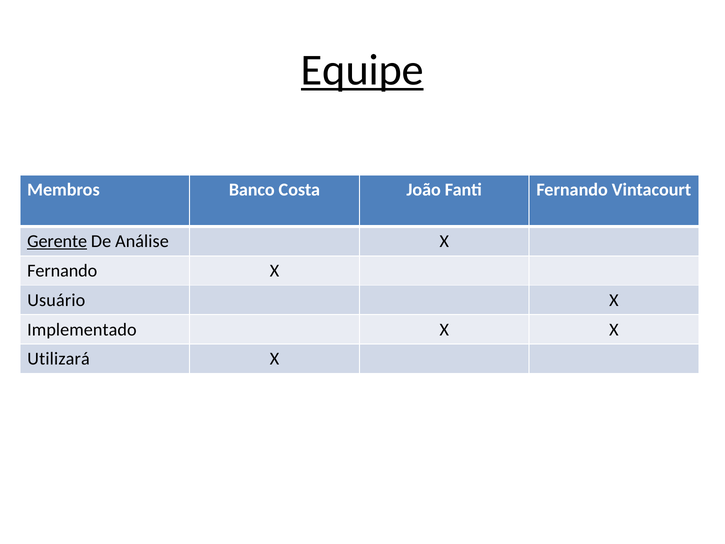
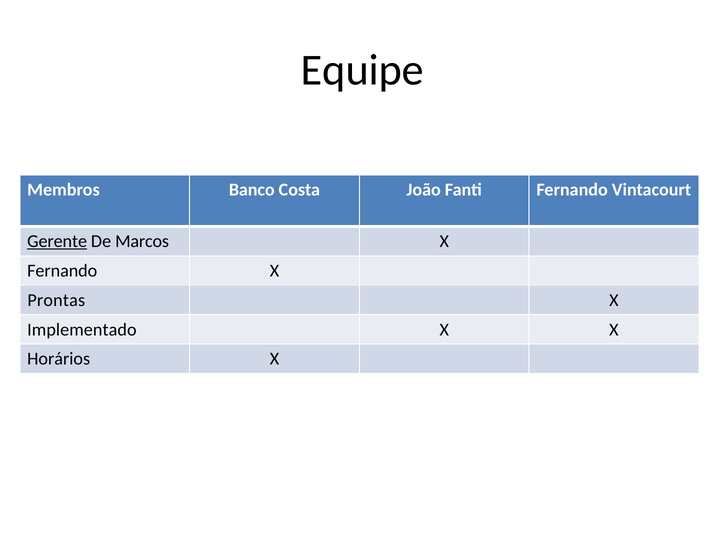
Equipe underline: present -> none
Análise: Análise -> Marcos
Usuário: Usuário -> Prontas
Utilizará: Utilizará -> Horários
